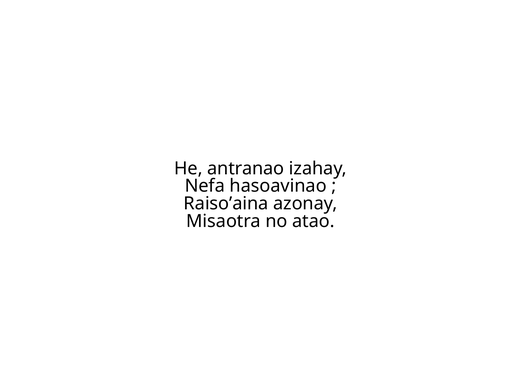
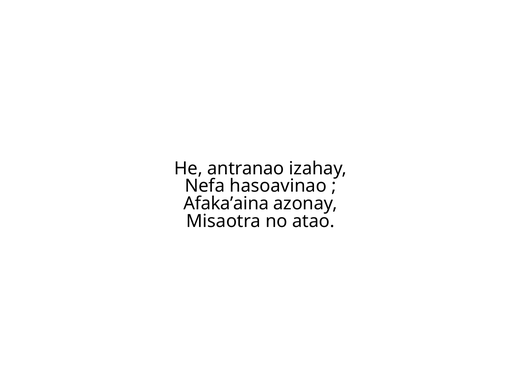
Raiso’aina: Raiso’aina -> Afaka’aina
